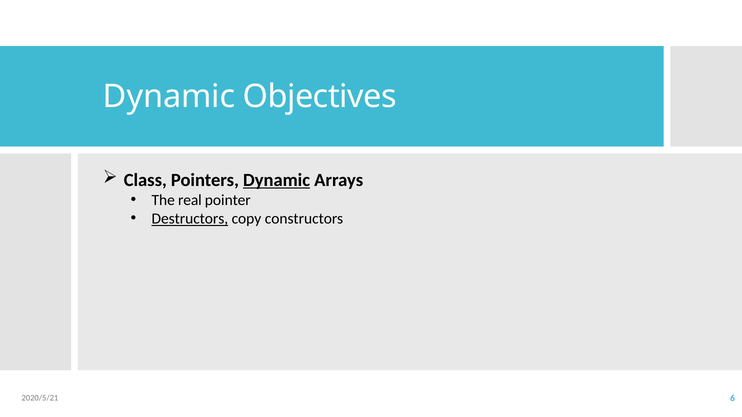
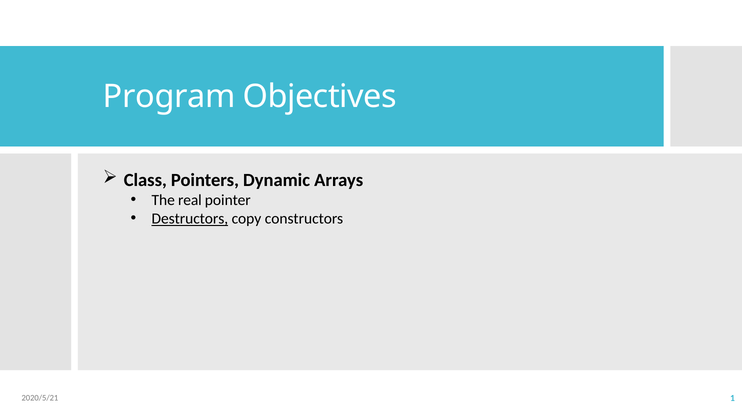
Dynamic at (169, 96): Dynamic -> Program
Dynamic at (277, 180) underline: present -> none
6: 6 -> 1
